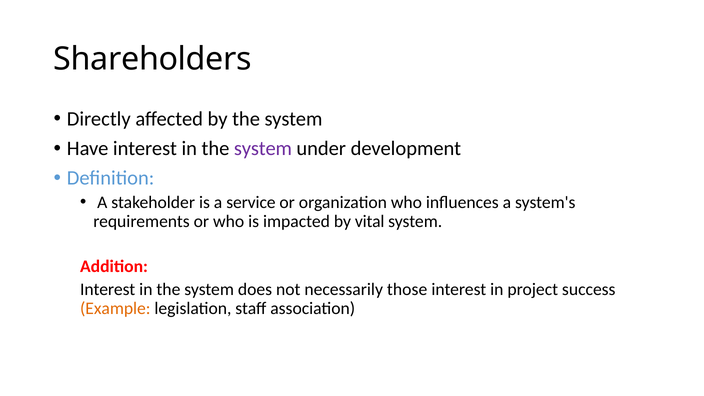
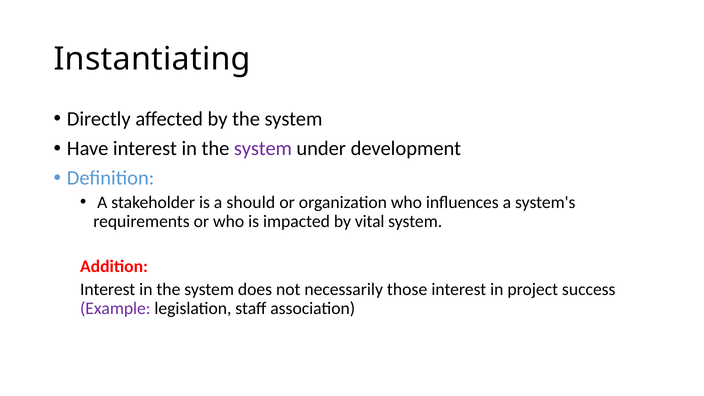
Shareholders: Shareholders -> Instantiating
service: service -> should
Example colour: orange -> purple
